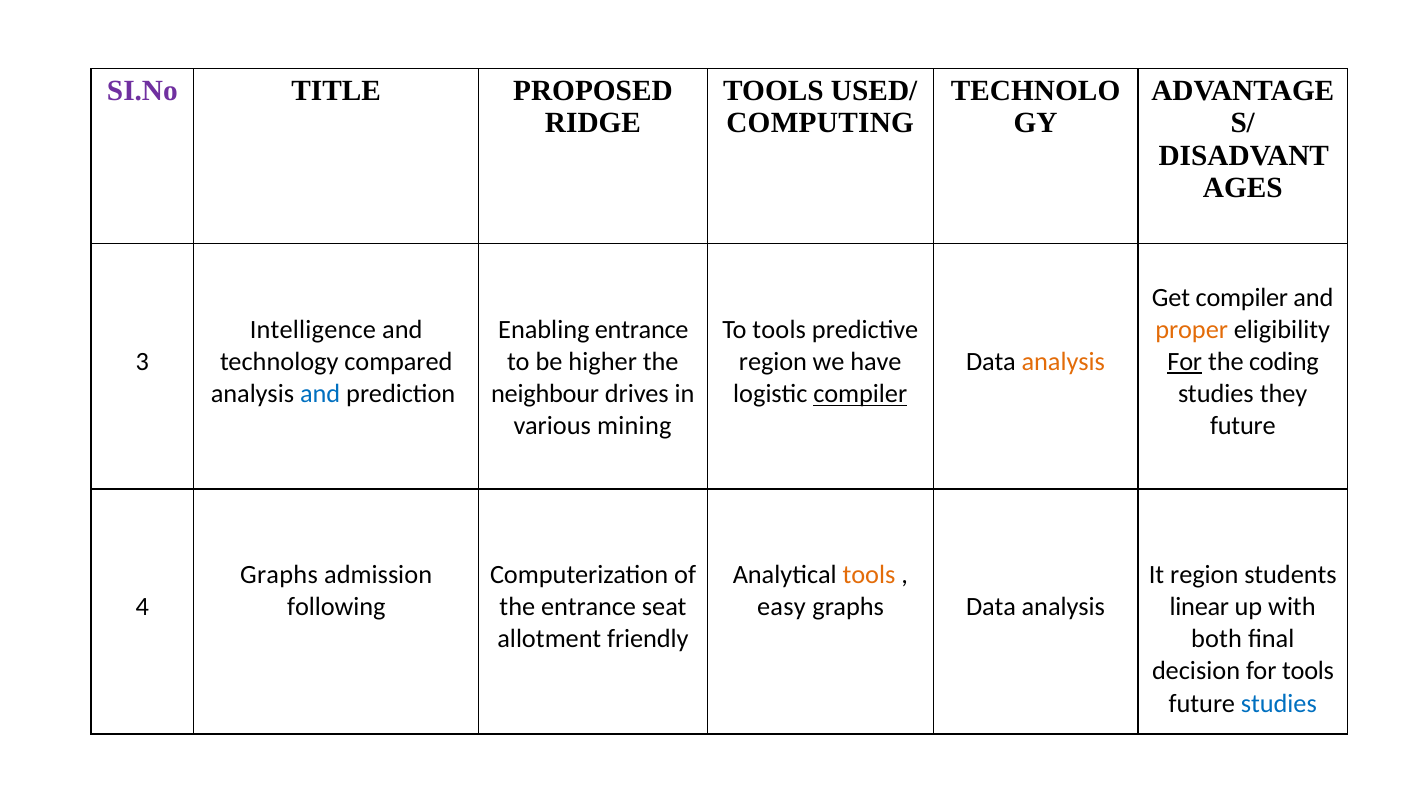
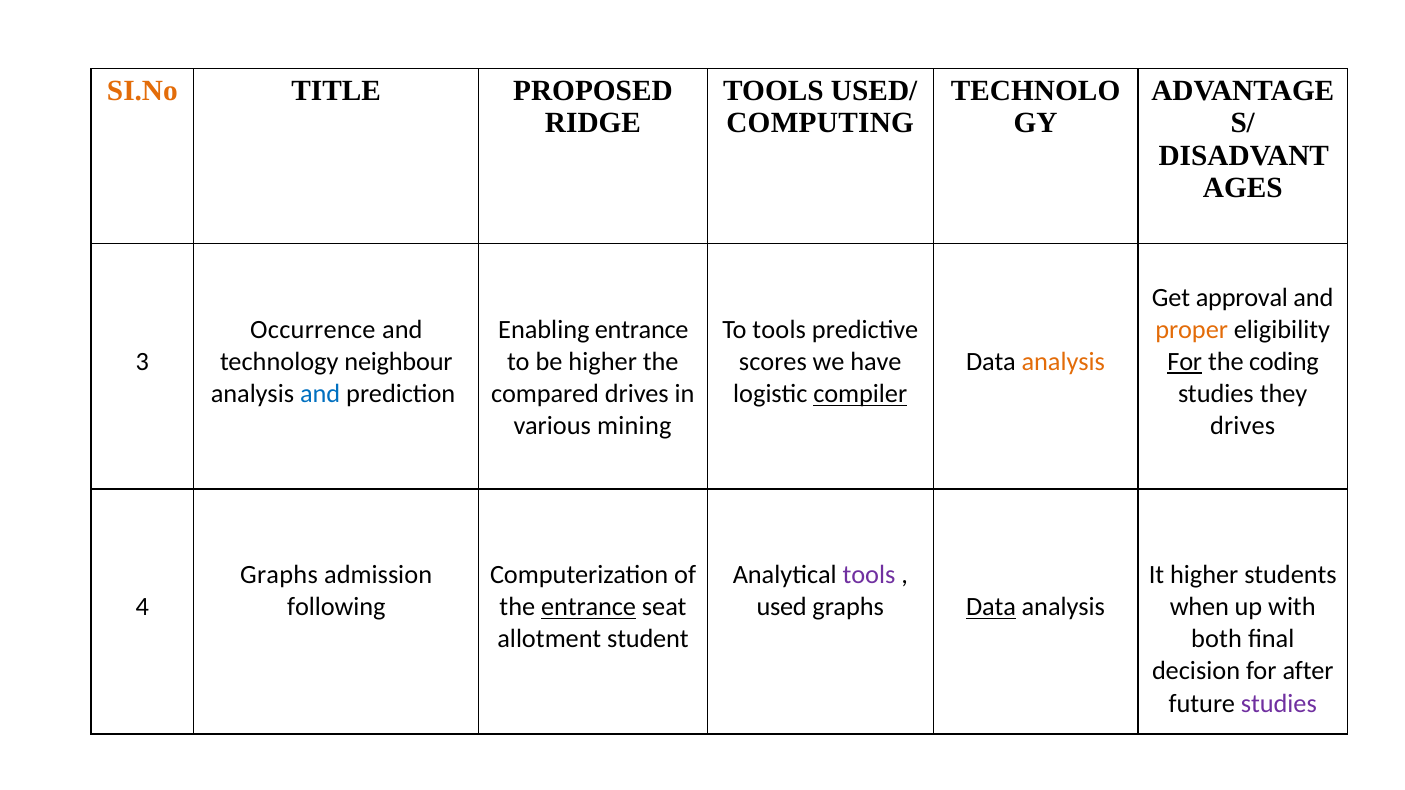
SI.No colour: purple -> orange
Get compiler: compiler -> approval
Intelligence: Intelligence -> Occurrence
compared: compared -> neighbour
region at (773, 362): region -> scores
neighbour: neighbour -> compared
future at (1243, 426): future -> drives
tools at (869, 575) colour: orange -> purple
It region: region -> higher
entrance at (589, 607) underline: none -> present
easy: easy -> used
Data at (991, 607) underline: none -> present
linear: linear -> when
friendly: friendly -> student
for tools: tools -> after
studies at (1279, 704) colour: blue -> purple
